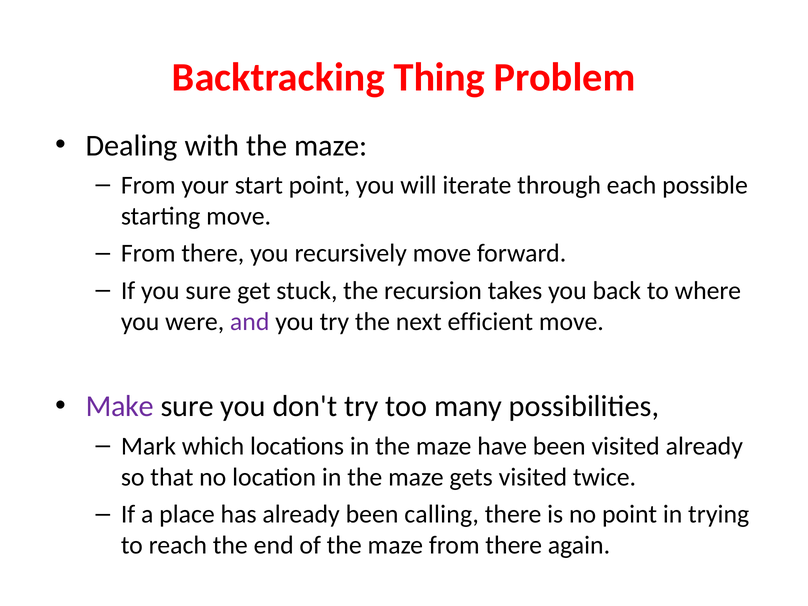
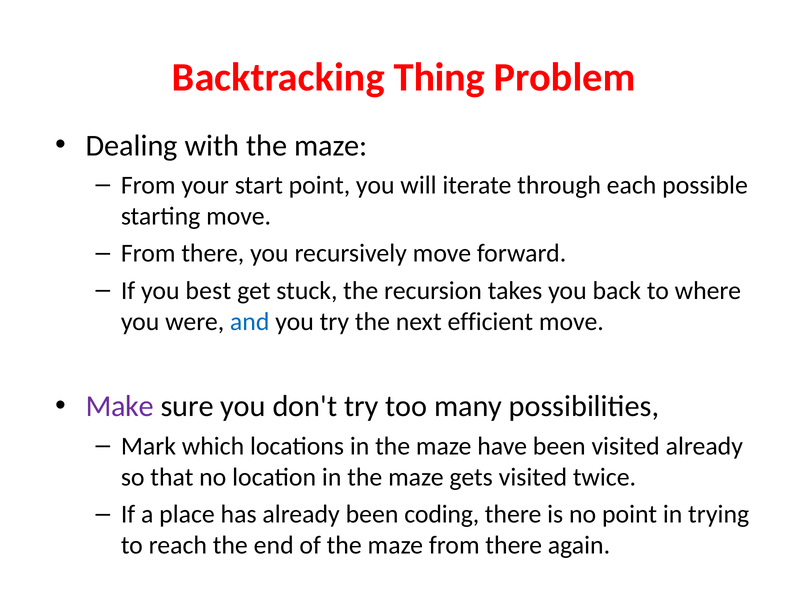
you sure: sure -> best
and colour: purple -> blue
calling: calling -> coding
